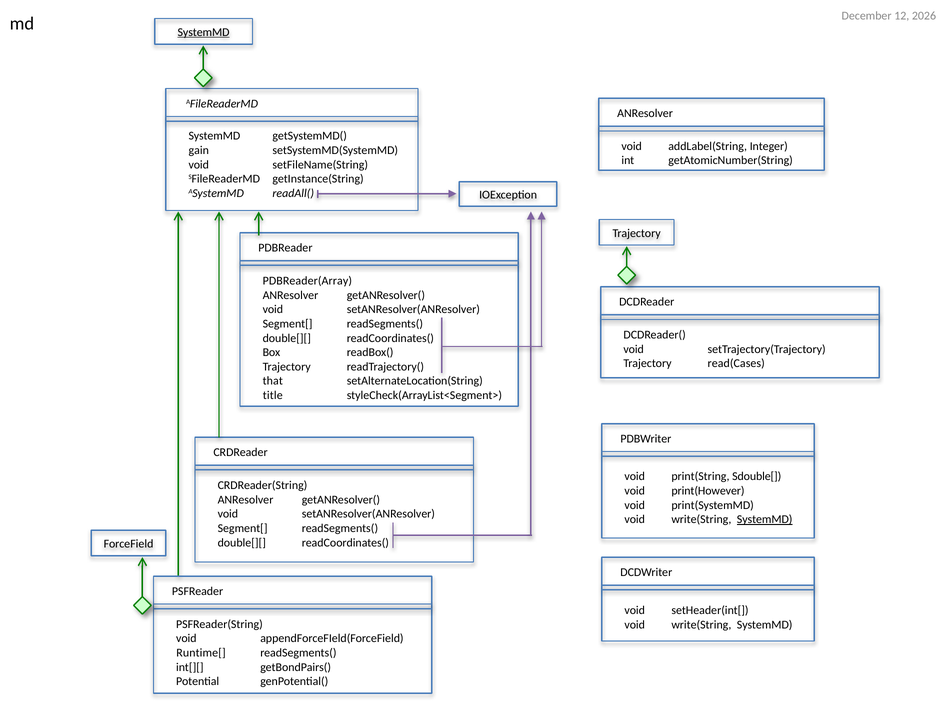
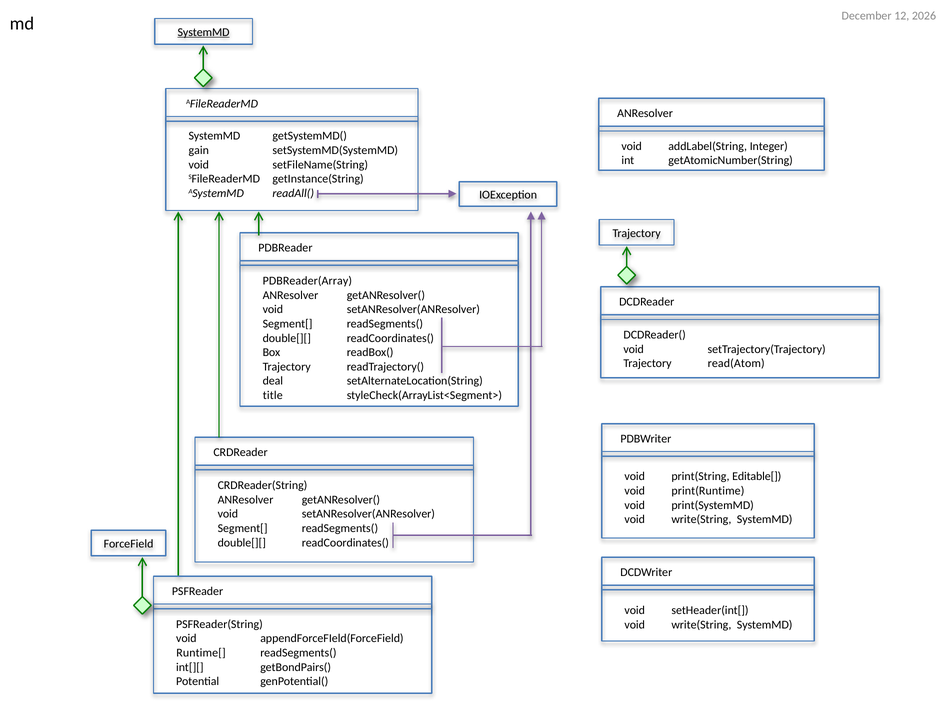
read(Cases: read(Cases -> read(Atom
that: that -> deal
Sdouble[: Sdouble[ -> Editable[
print(However: print(However -> print(Runtime
SystemMD at (765, 519) underline: present -> none
